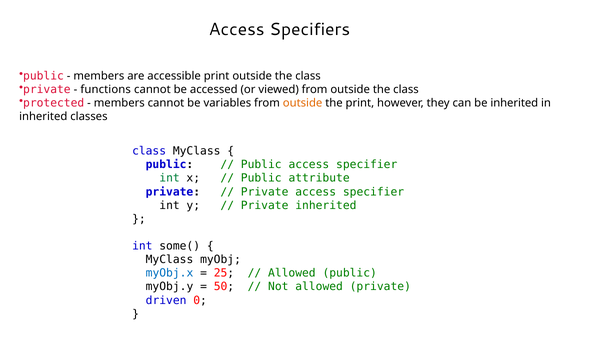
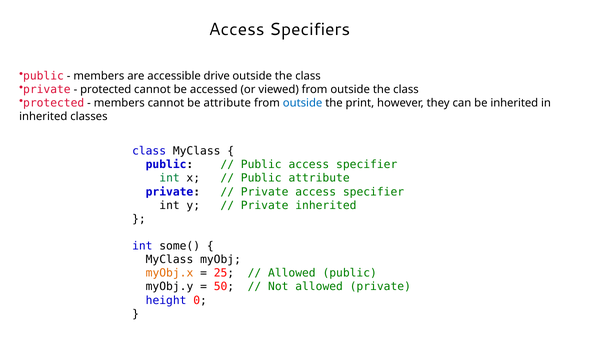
accessible print: print -> drive
functions at (106, 89): functions -> protected
be variables: variables -> attribute
outside at (303, 103) colour: orange -> blue
myObj.x colour: blue -> orange
driven: driven -> height
